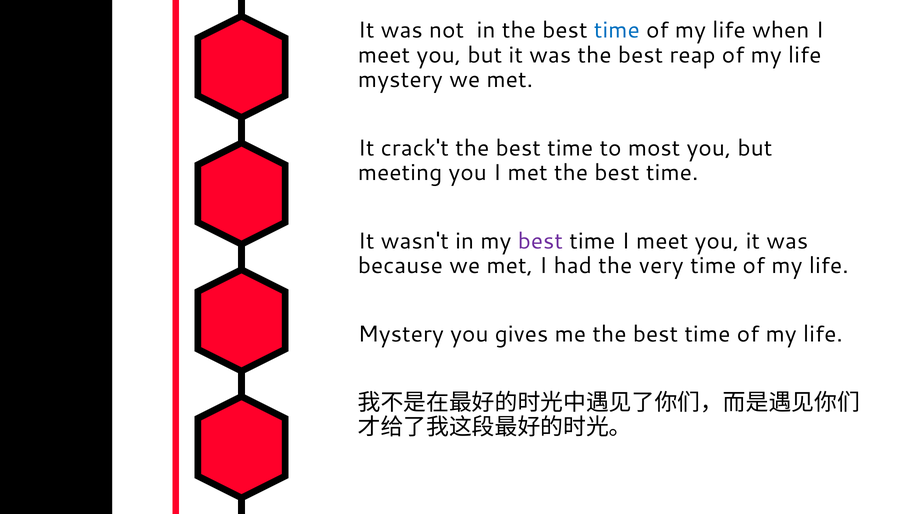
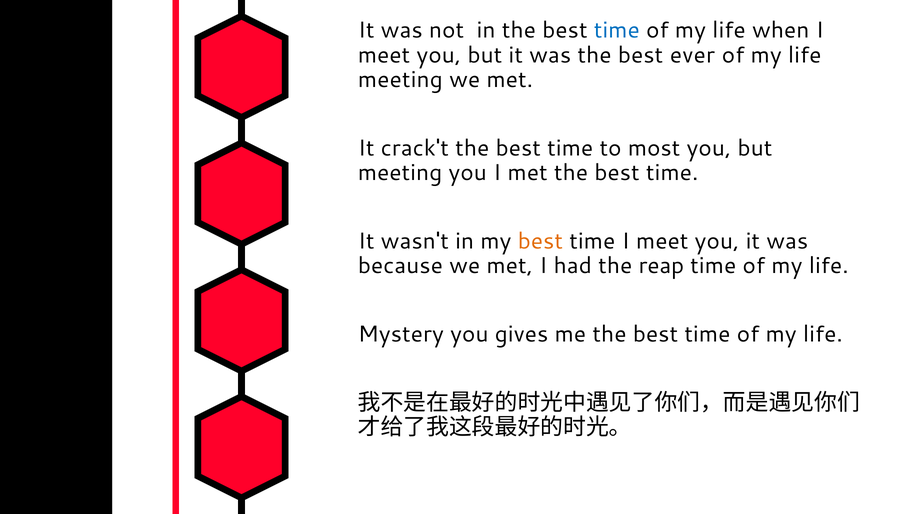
reap: reap -> ever
mystery at (400, 80): mystery -> meeting
best at (540, 241) colour: purple -> orange
very: very -> reap
